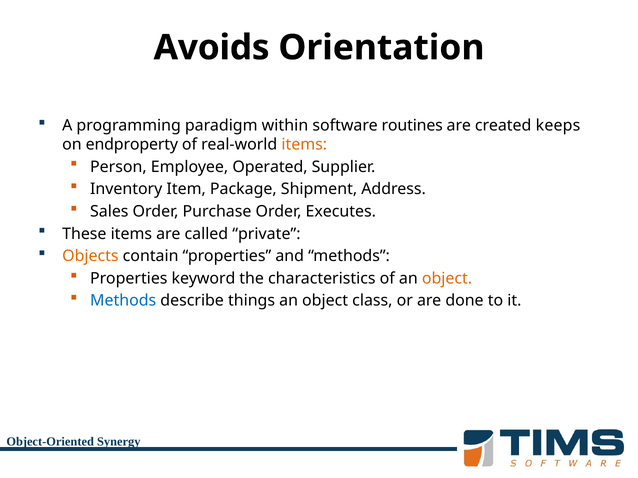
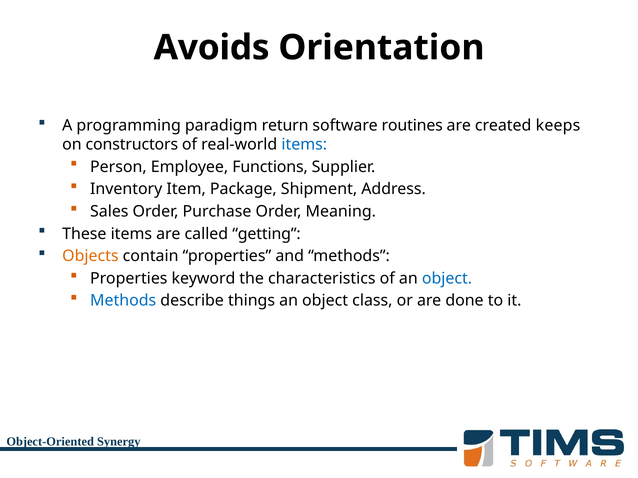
within: within -> return
endproperty: endproperty -> constructors
items at (304, 145) colour: orange -> blue
Operated: Operated -> Functions
Executes: Executes -> Meaning
private: private -> getting
object at (447, 279) colour: orange -> blue
